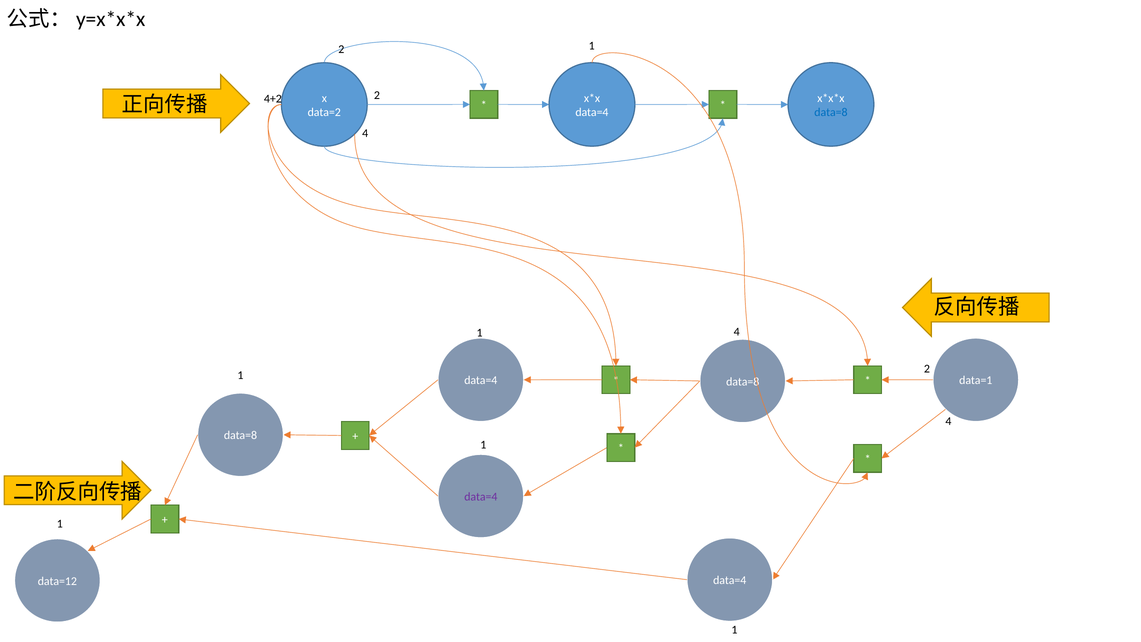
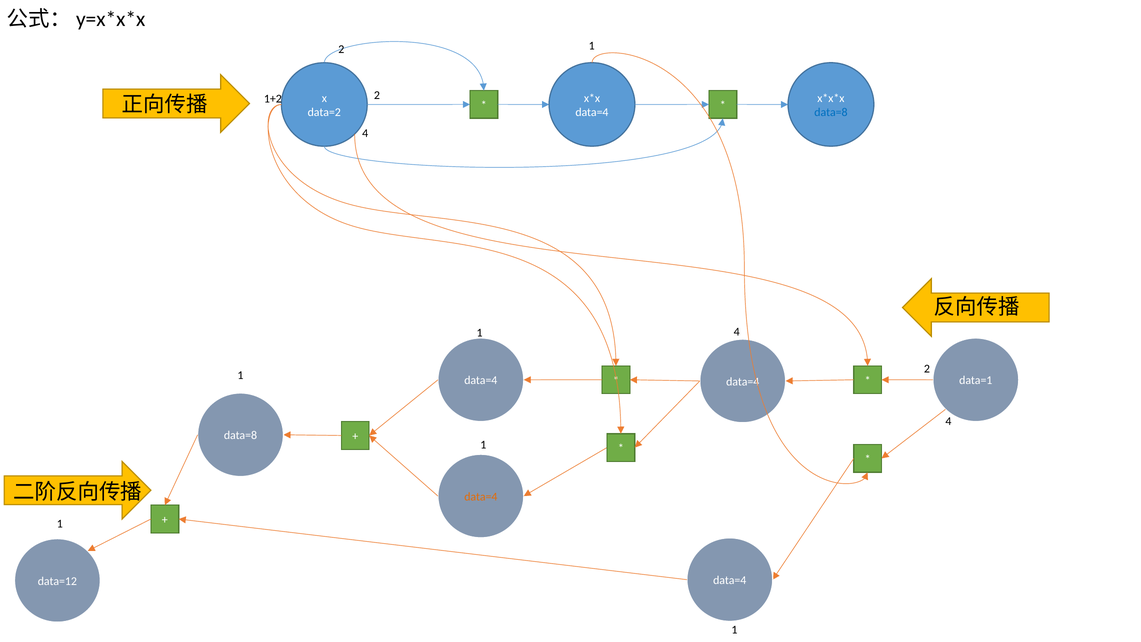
4+2: 4+2 -> 1+2
data=8 at (743, 382): data=8 -> data=4
data=4 at (481, 497) colour: purple -> orange
